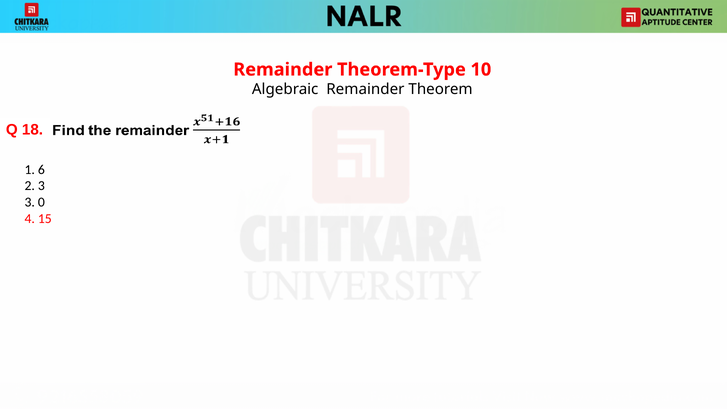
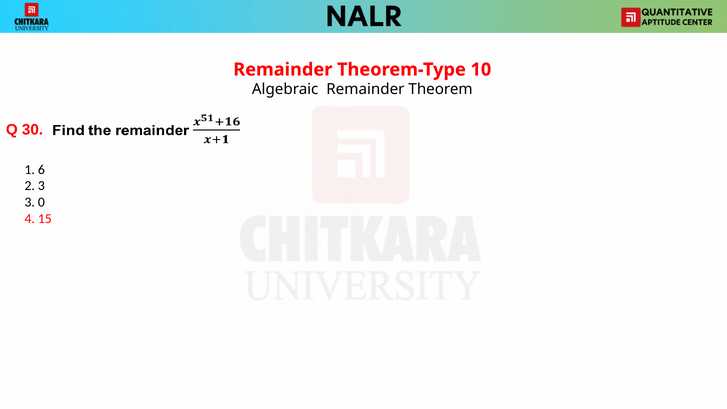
18: 18 -> 30
